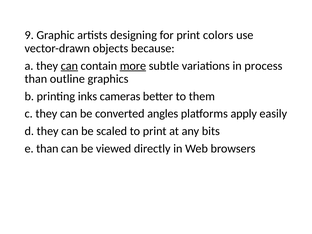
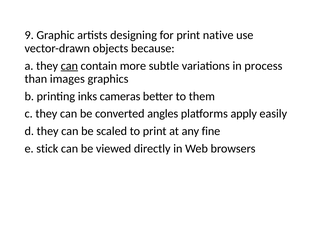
colors: colors -> native
more underline: present -> none
outline: outline -> images
bits: bits -> fine
e than: than -> stick
